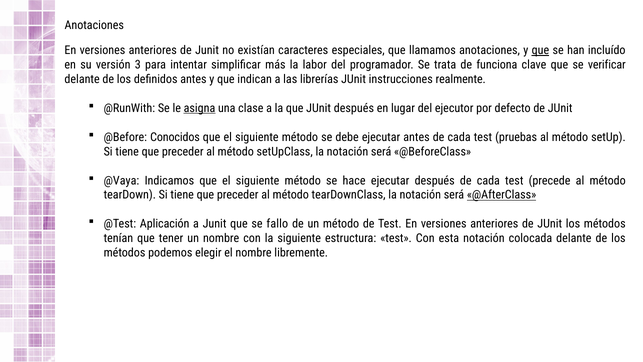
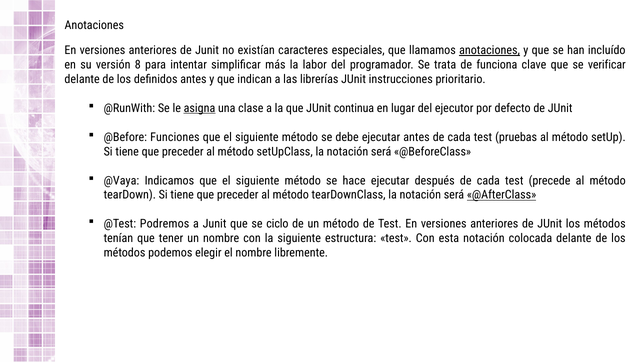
anotaciones at (490, 50) underline: none -> present
que at (540, 50) underline: present -> none
3: 3 -> 8
realmente: realmente -> prioritario
JUnit después: después -> continua
Conocidos: Conocidos -> Funciones
Aplicación: Aplicación -> Podremos
fallo: fallo -> ciclo
